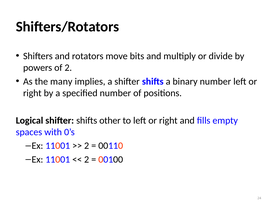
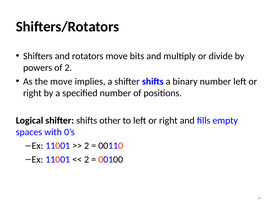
the many: many -> move
